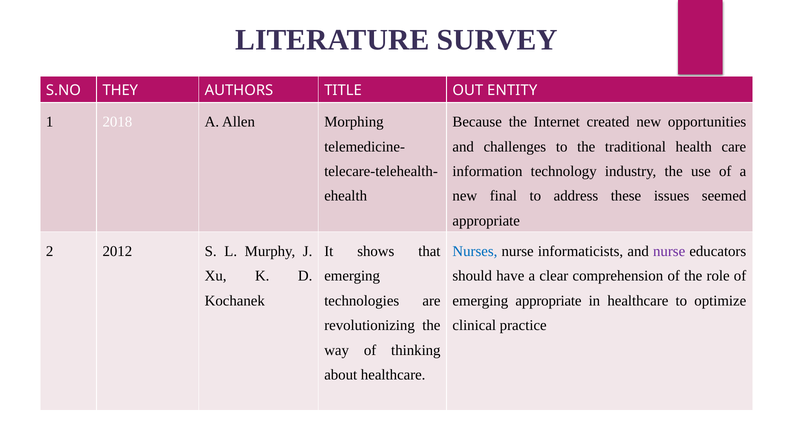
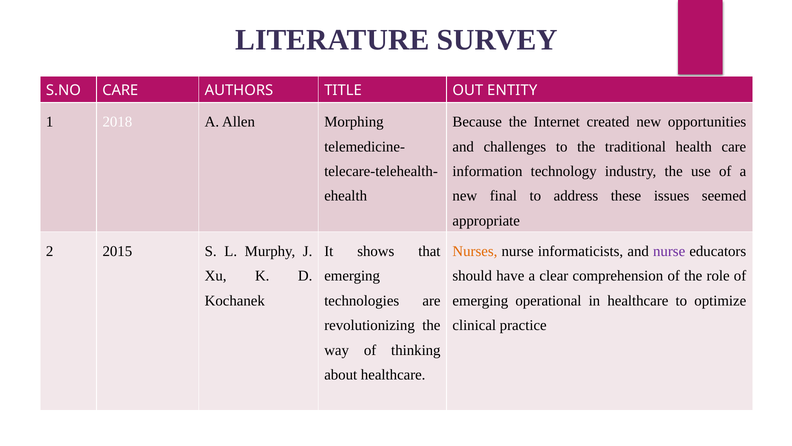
S.NO THEY: THEY -> CARE
2012: 2012 -> 2015
Nurses colour: blue -> orange
emerging appropriate: appropriate -> operational
